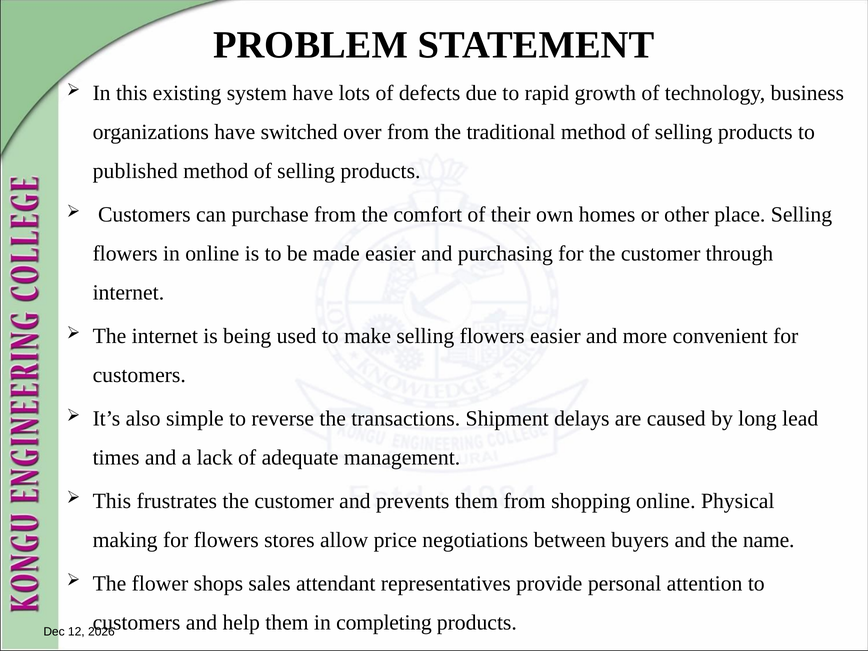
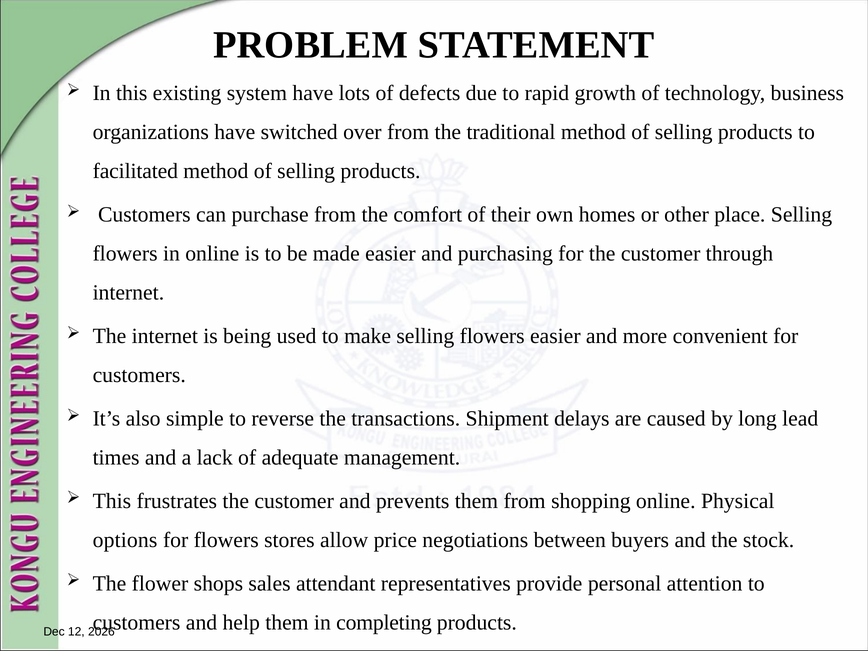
published: published -> facilitated
making: making -> options
name: name -> stock
